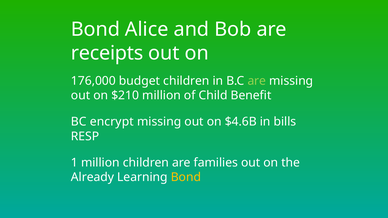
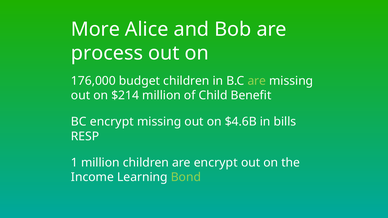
Bond at (95, 29): Bond -> More
receipts: receipts -> process
$210: $210 -> $214
are families: families -> encrypt
Already: Already -> Income
Bond at (186, 177) colour: yellow -> light green
